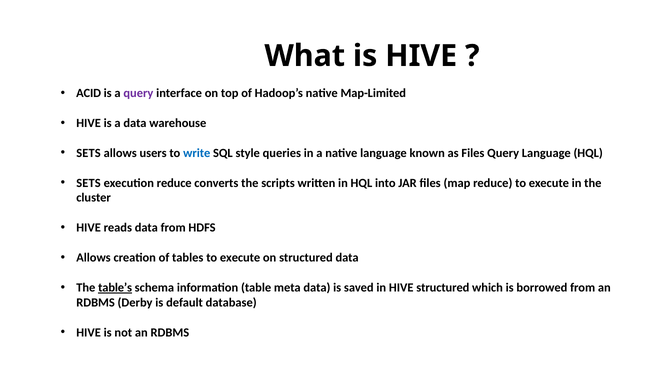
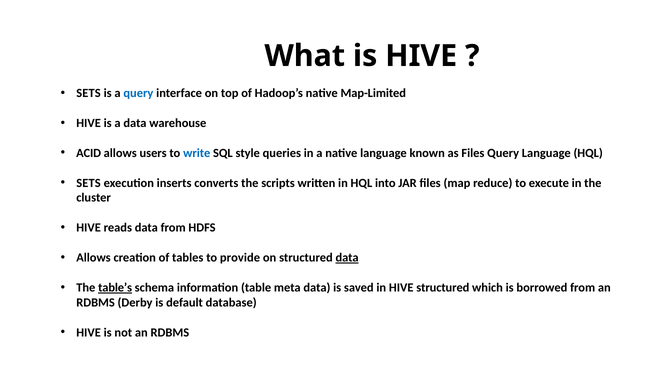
ACID at (89, 93): ACID -> SETS
query at (138, 93) colour: purple -> blue
SETS at (89, 153): SETS -> ACID
execution reduce: reduce -> inserts
tables to execute: execute -> provide
data at (347, 257) underline: none -> present
